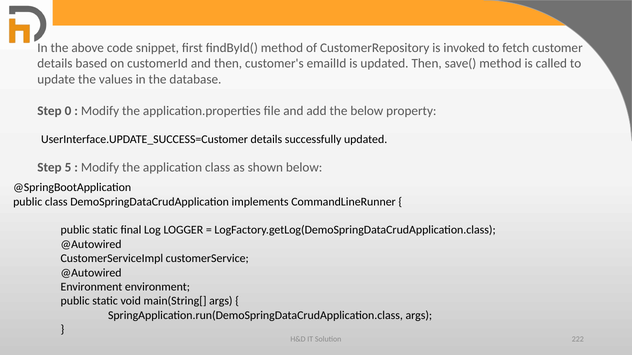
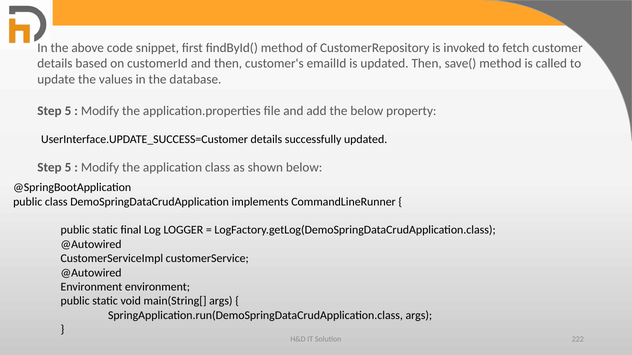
0 at (68, 111): 0 -> 5
